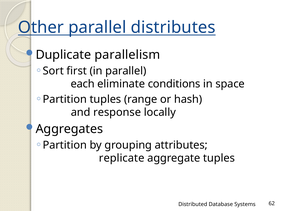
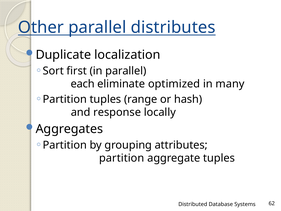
parallelism: parallelism -> localization
conditions: conditions -> optimized
space: space -> many
replicate at (122, 158): replicate -> partition
